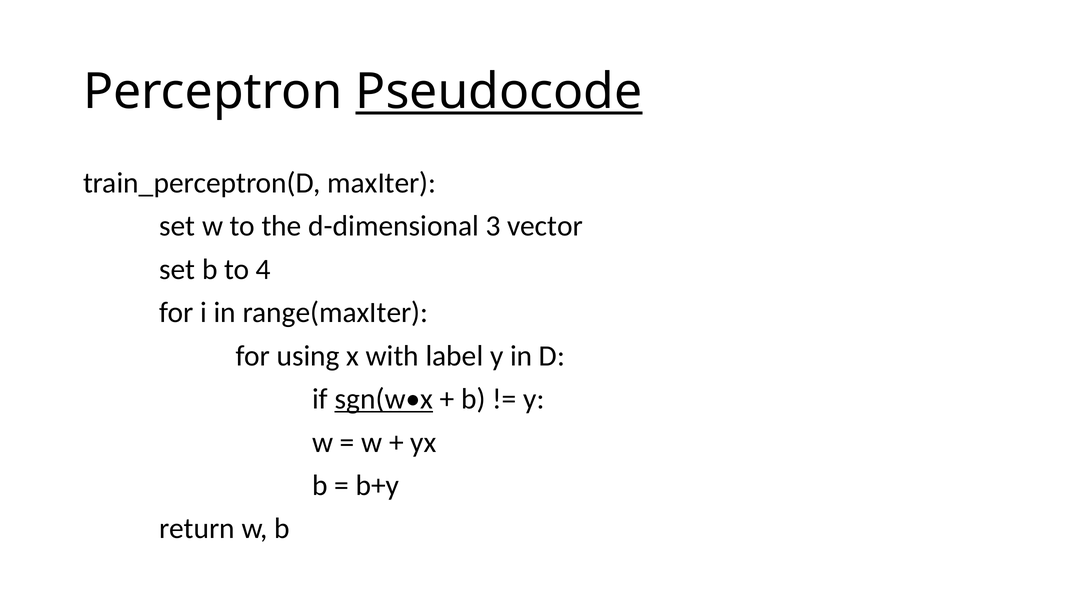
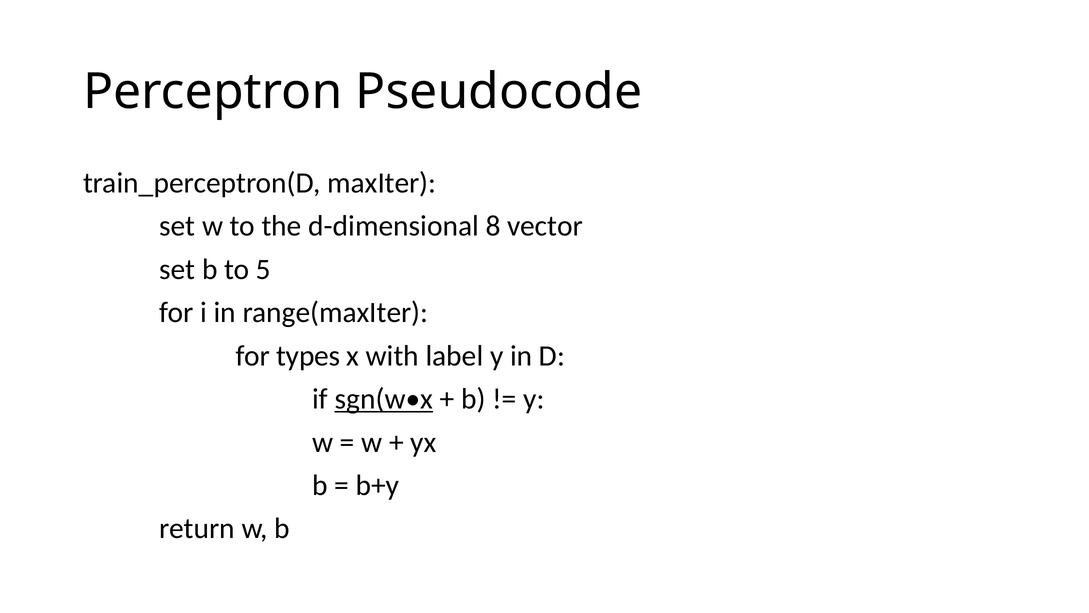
Pseudocode underline: present -> none
3: 3 -> 8
4: 4 -> 5
using: using -> types
